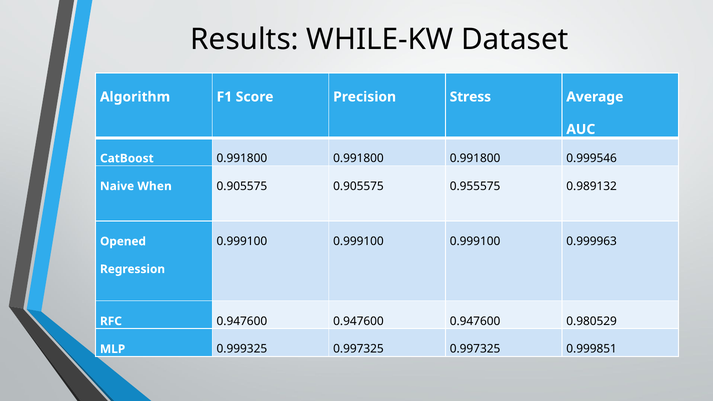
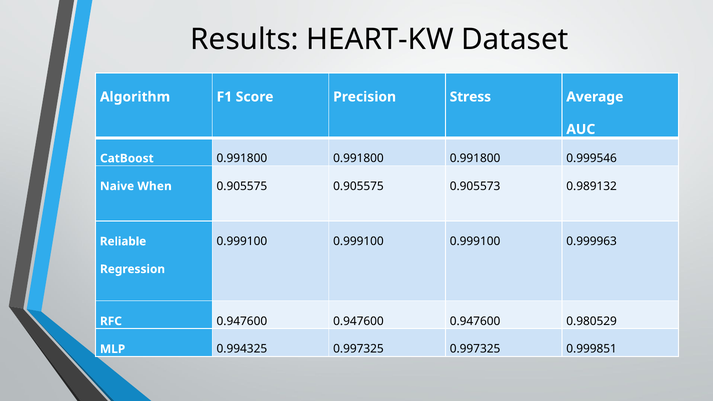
WHILE-KW: WHILE-KW -> HEART-KW
0.955575: 0.955575 -> 0.905573
Opened: Opened -> Reliable
0.999325: 0.999325 -> 0.994325
